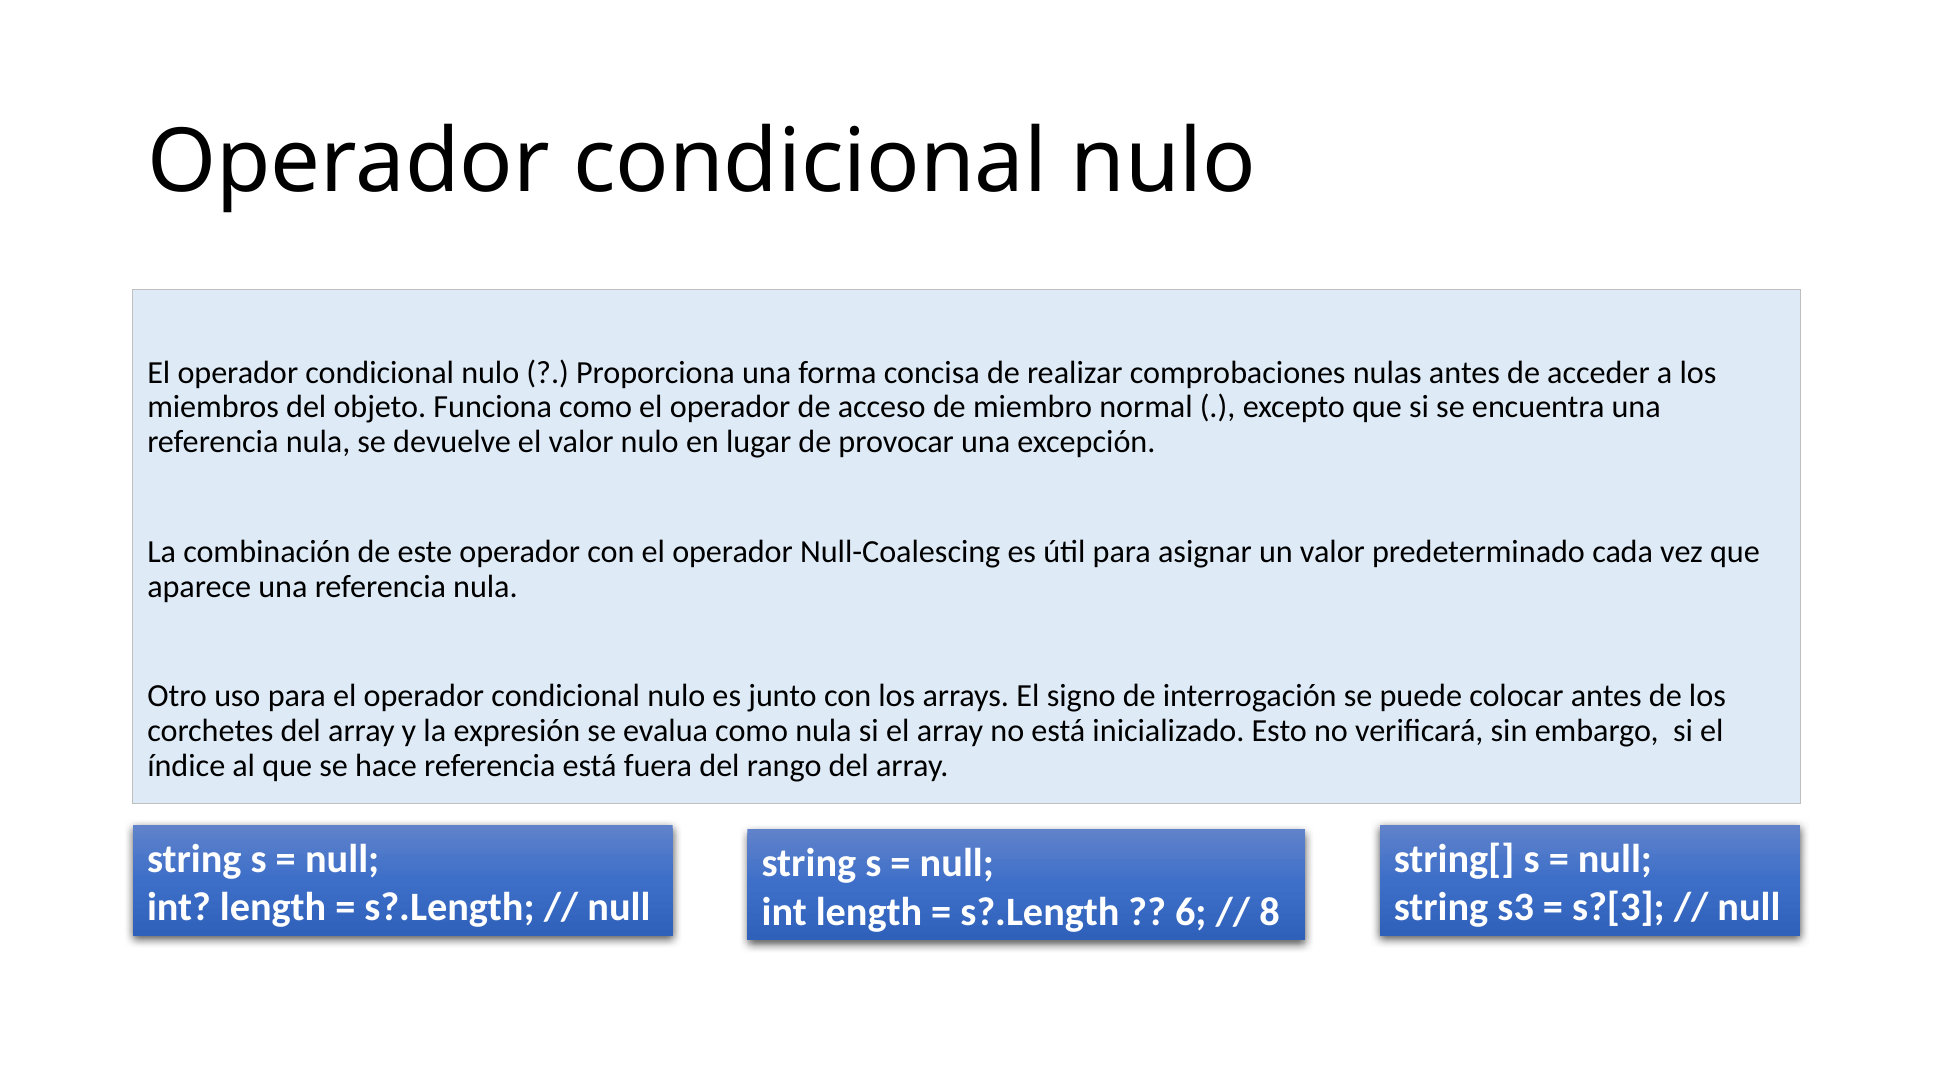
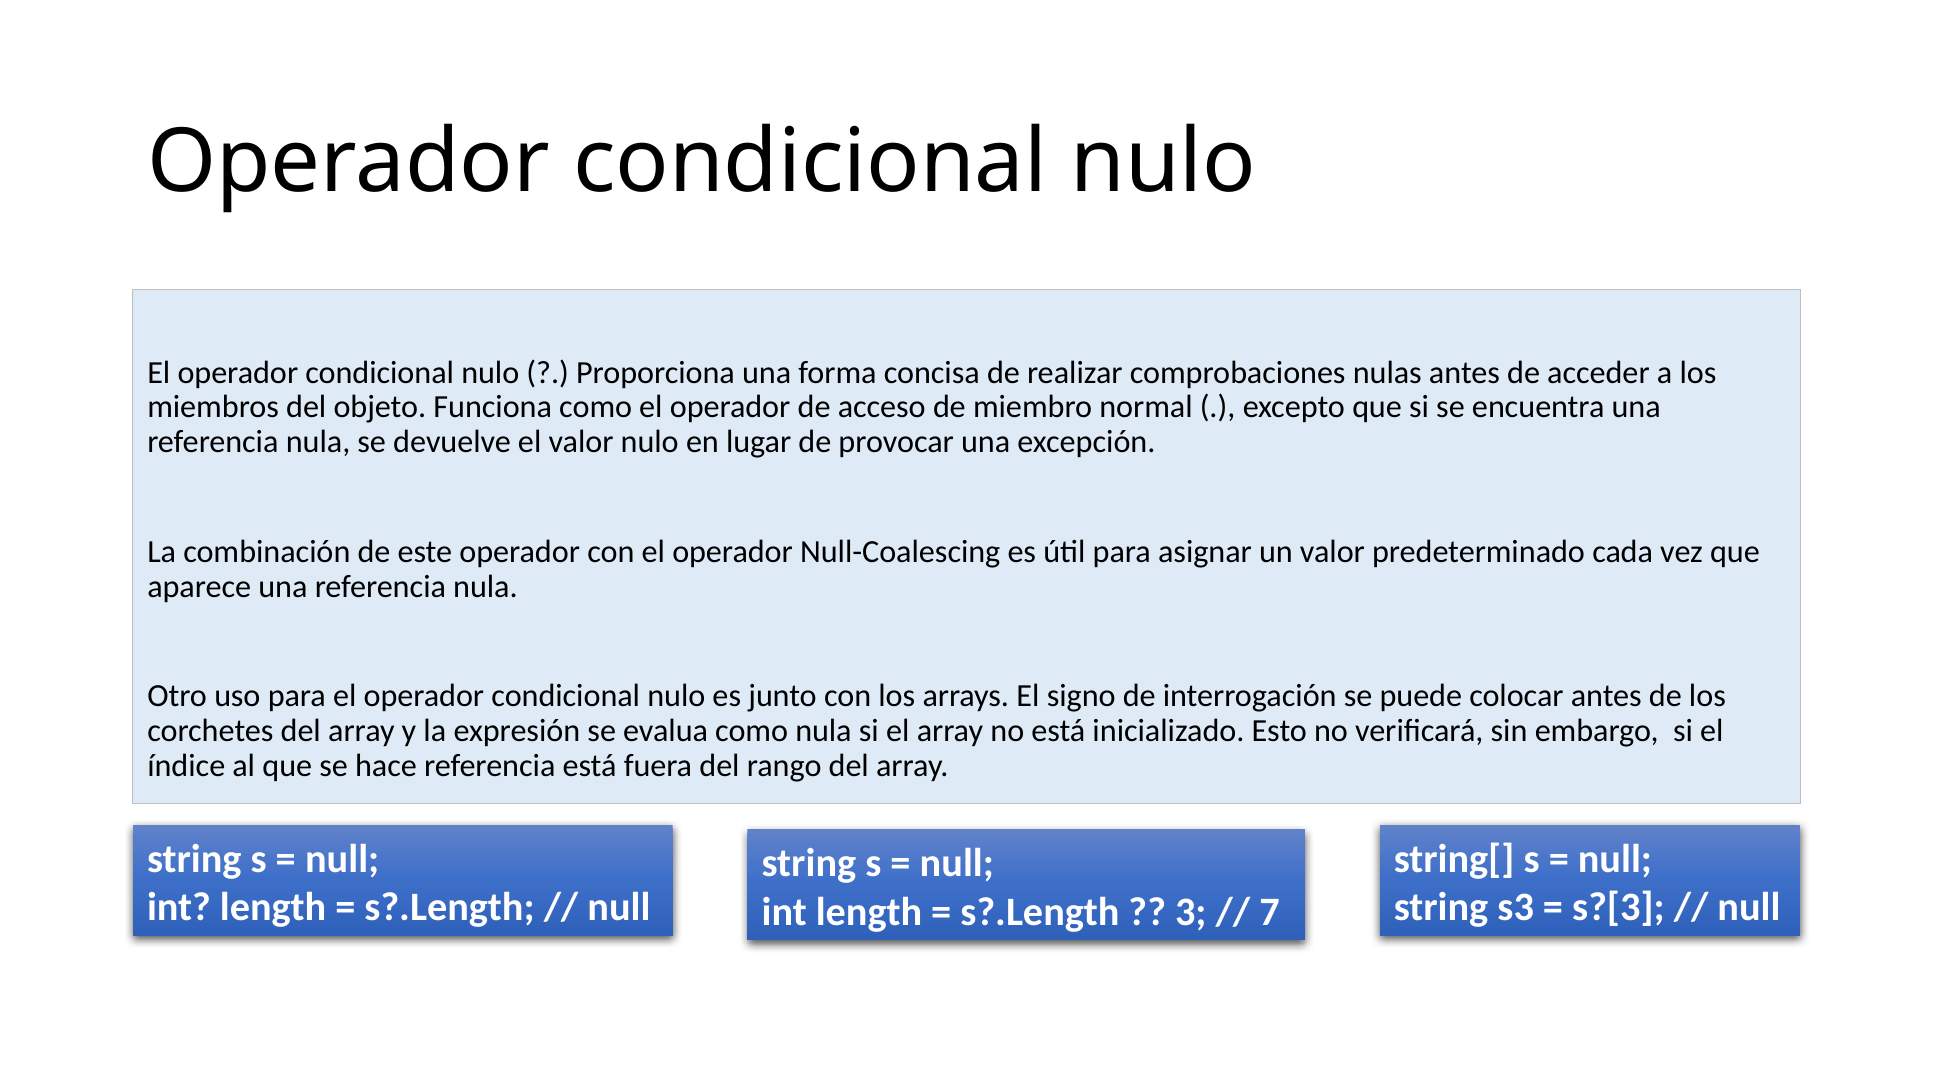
6: 6 -> 3
8: 8 -> 7
